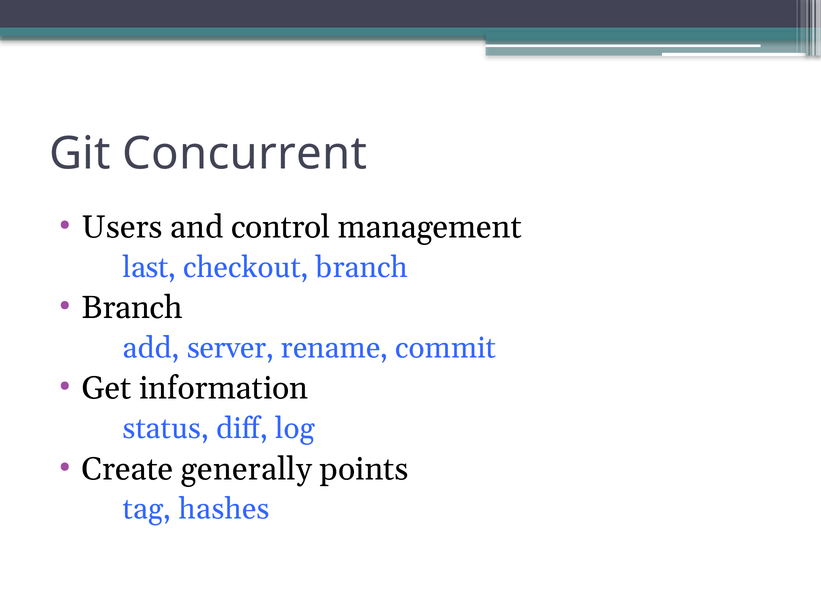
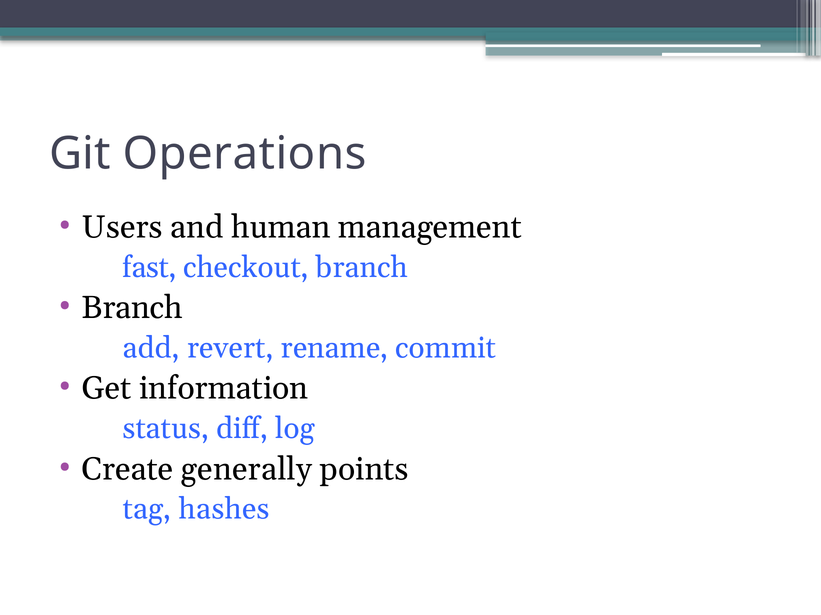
Concurrent: Concurrent -> Operations
control: control -> human
last: last -> fast
server: server -> revert
